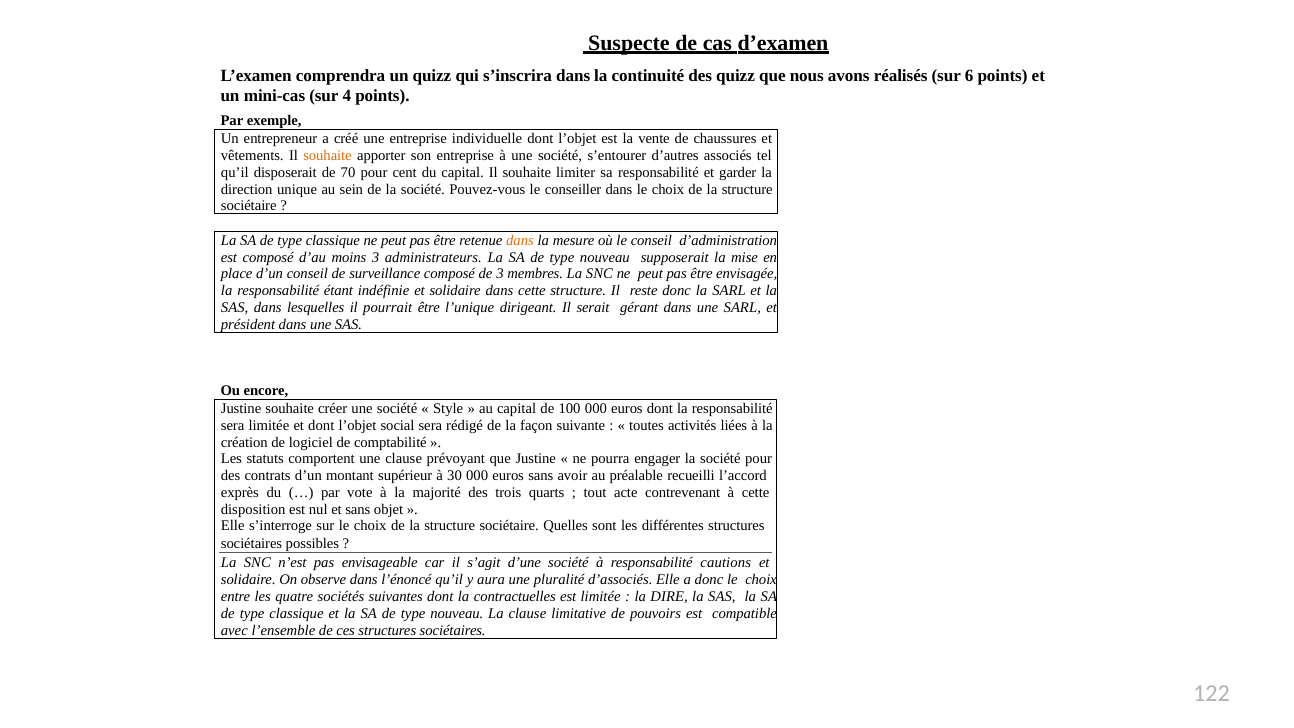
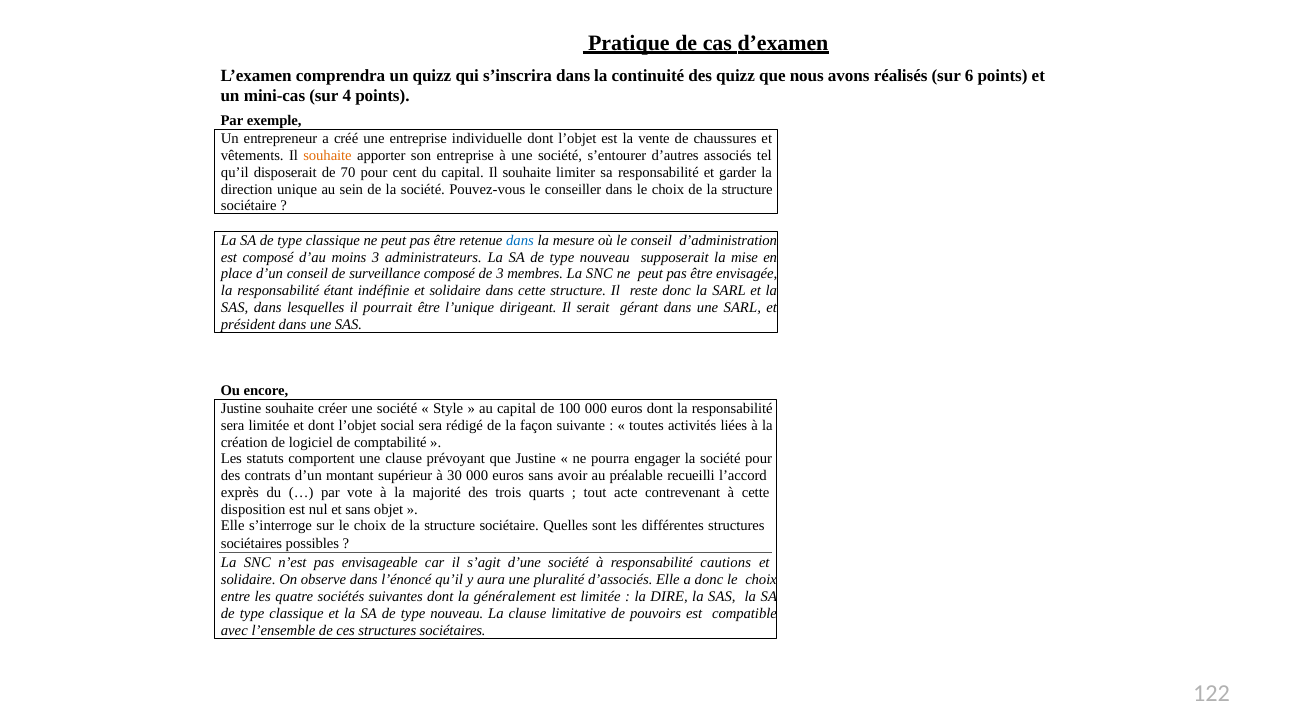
Suspecte: Suspecte -> Pratique
dans at (520, 240) colour: orange -> blue
contractuelles: contractuelles -> généralement
